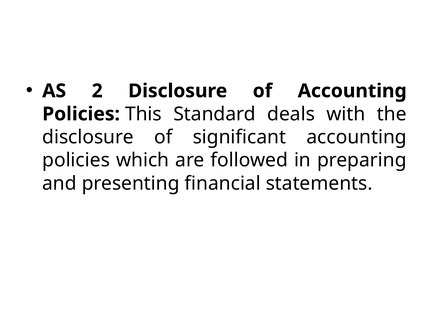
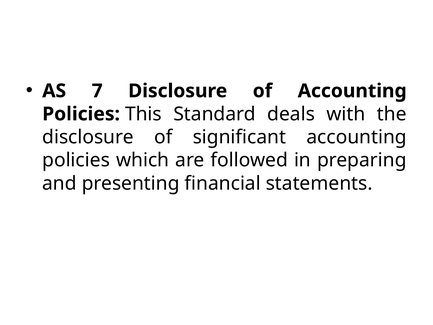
2: 2 -> 7
